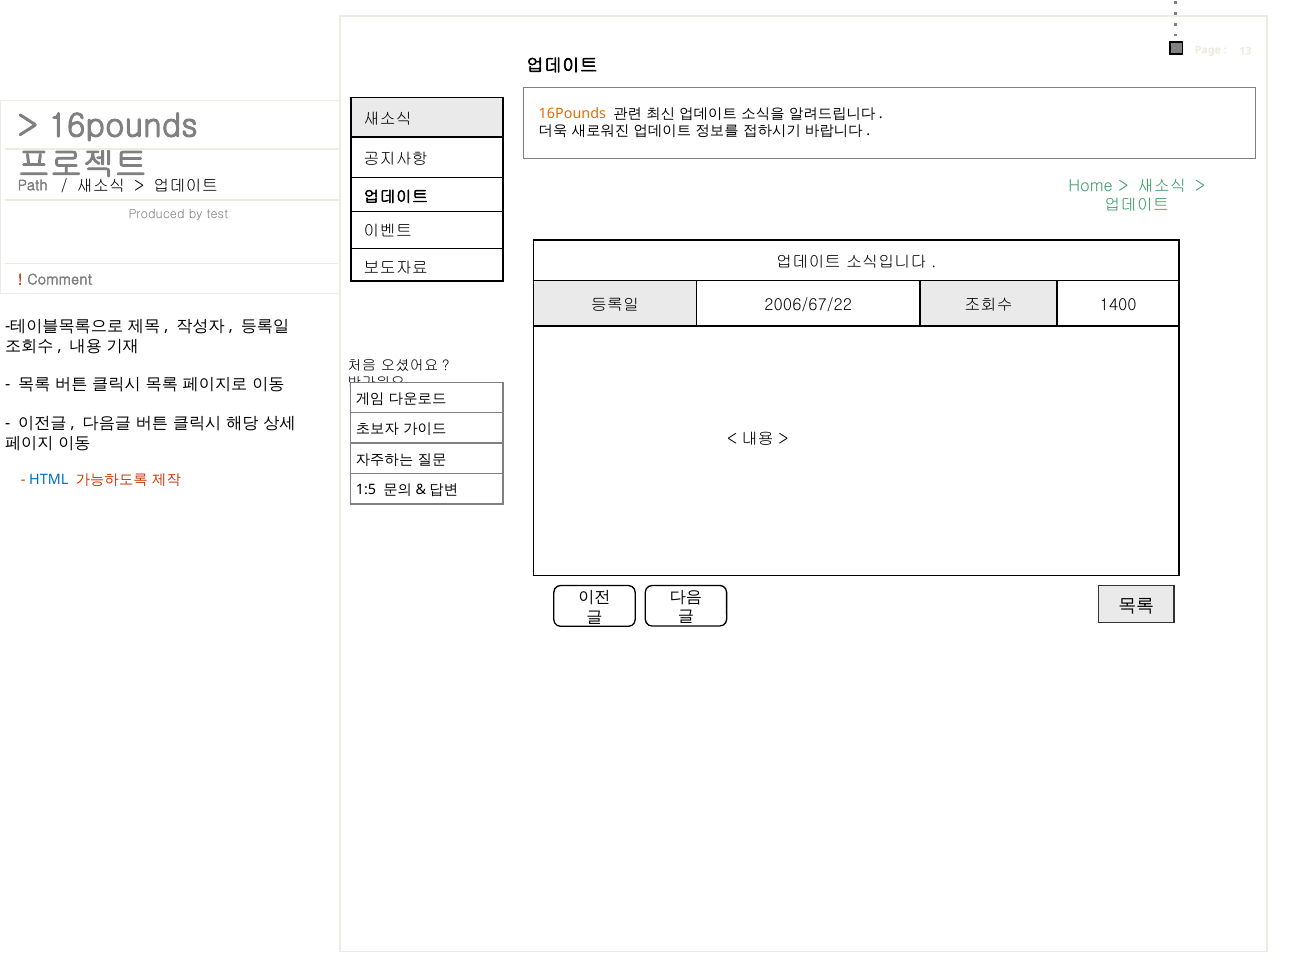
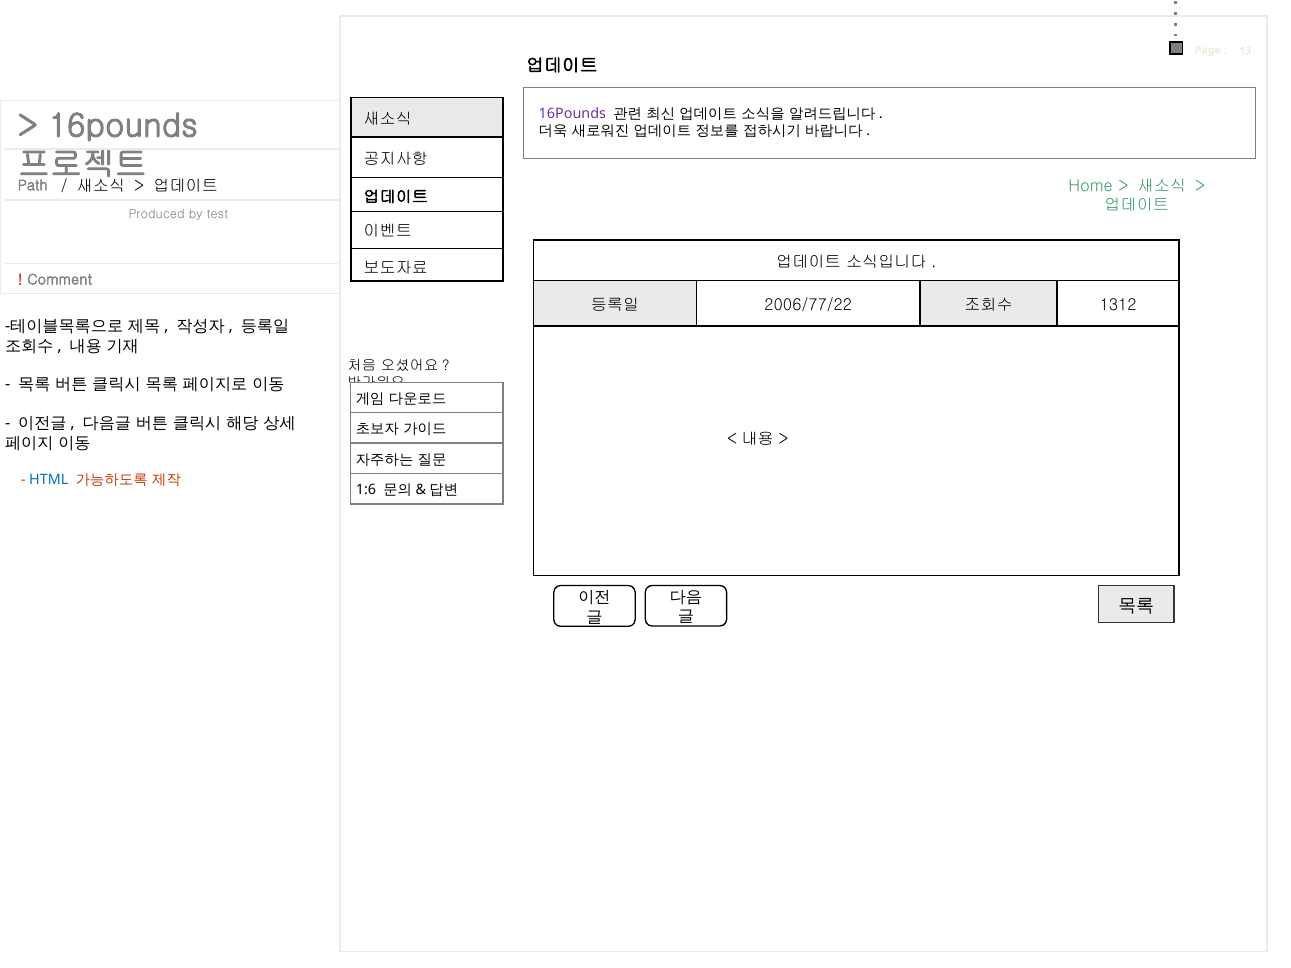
16Pounds at (572, 114) colour: orange -> purple
2006/67/22: 2006/67/22 -> 2006/77/22
1400: 1400 -> 1312
1:5: 1:5 -> 1:6
